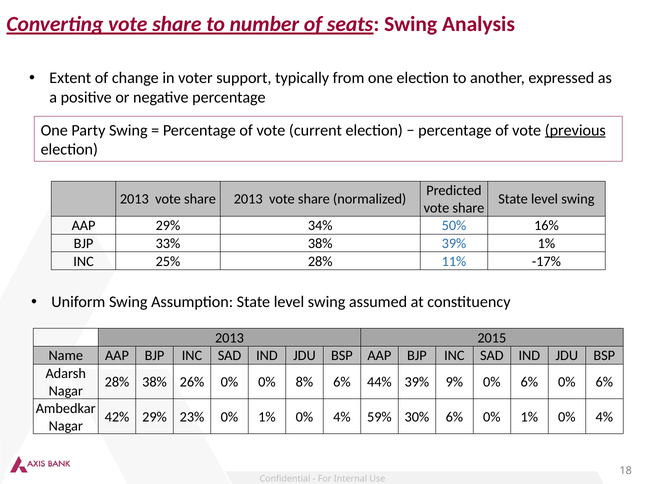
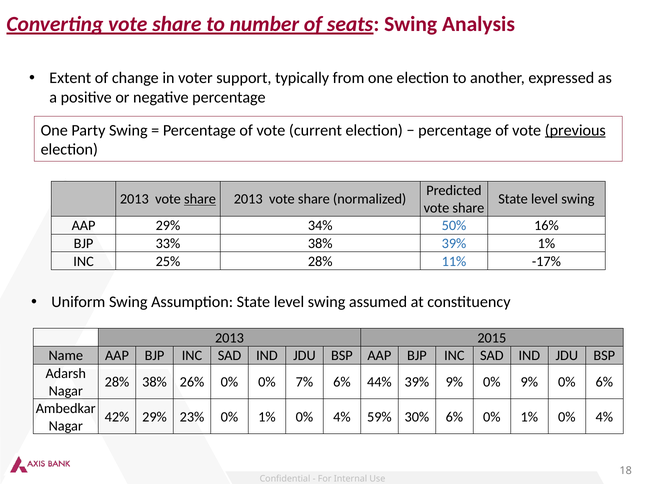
share at (200, 199) underline: none -> present
8%: 8% -> 7%
9% 0% 6%: 6% -> 9%
